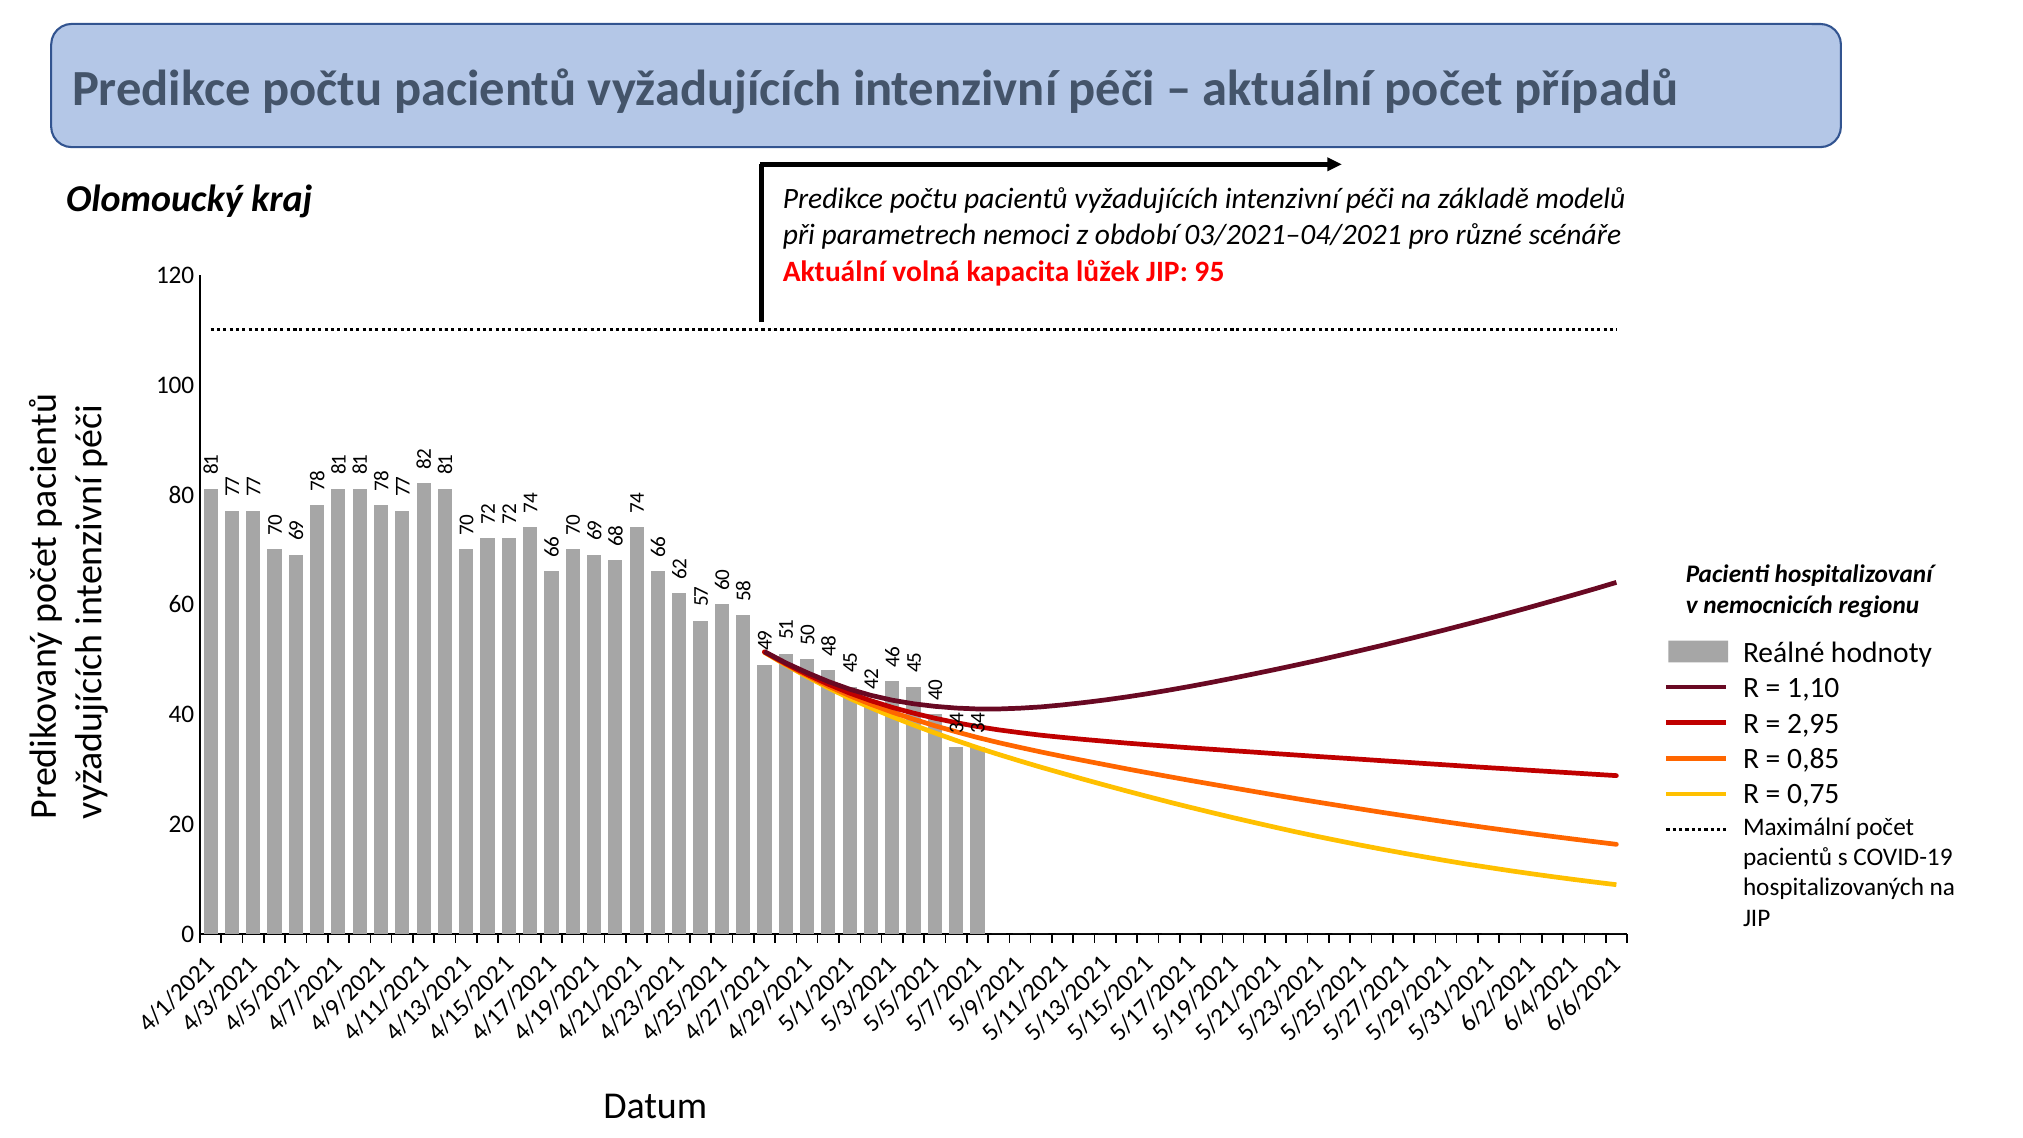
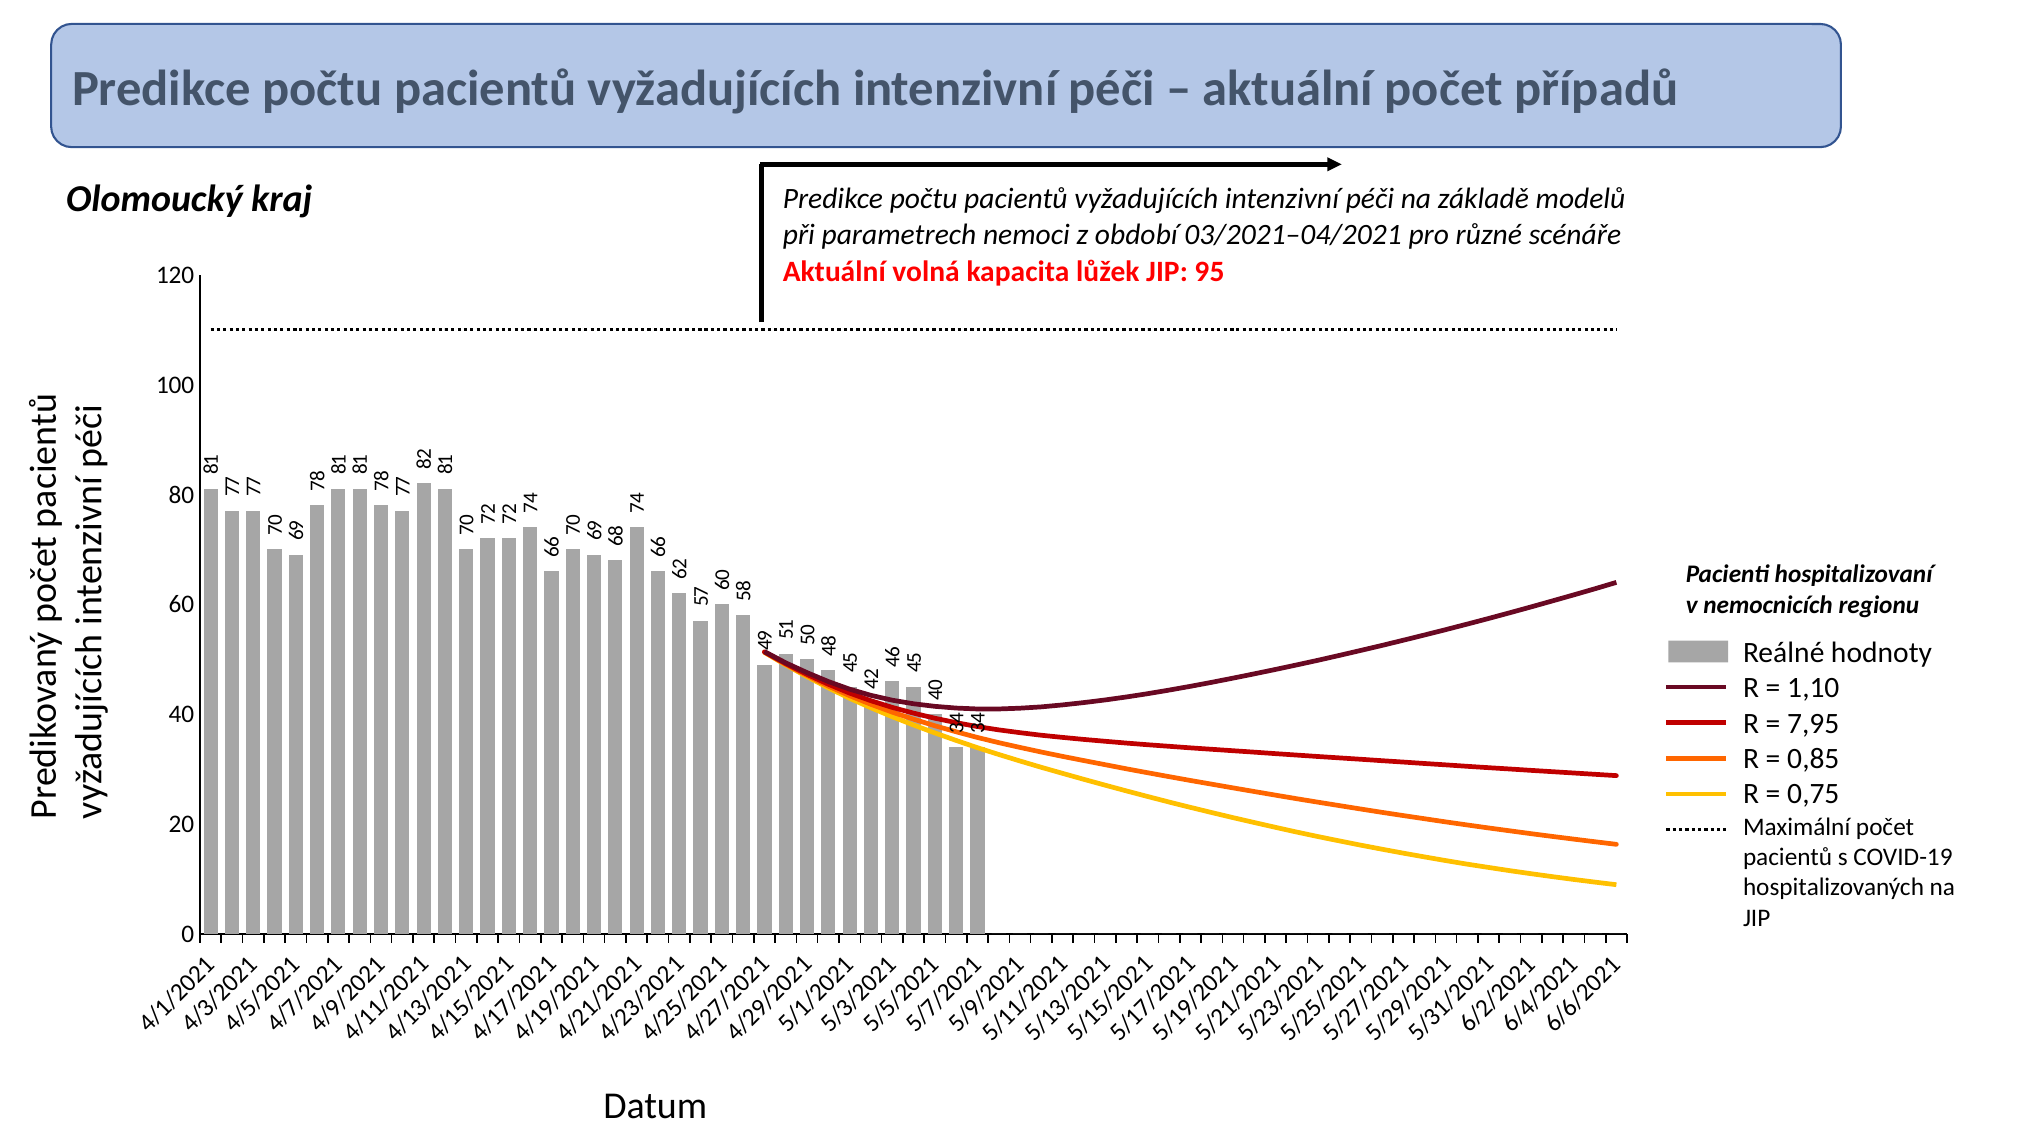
2,95: 2,95 -> 7,95
